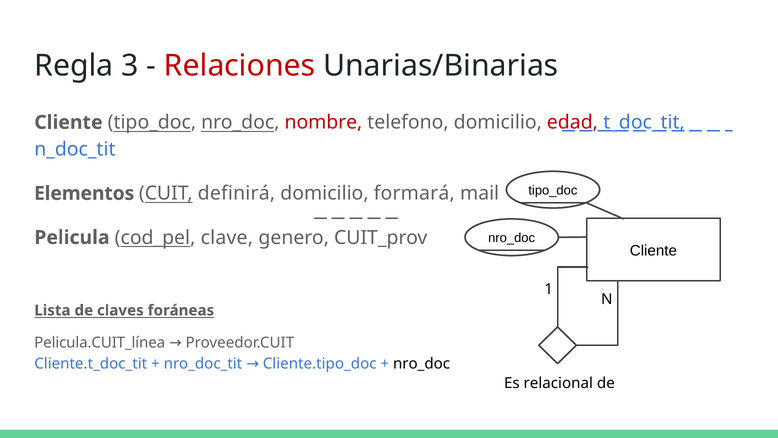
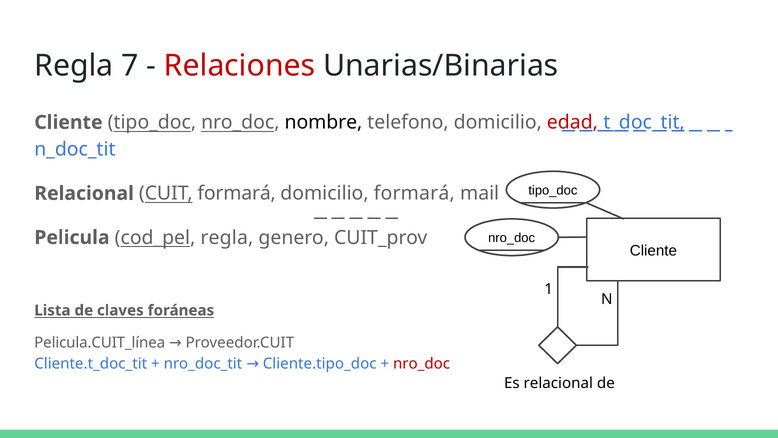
3: 3 -> 7
nombre colour: red -> black
Elementos at (84, 193): Elementos -> Relacional
CUIT definirá: definirá -> formará
cod_pel clave: clave -> regla
nro_doc at (422, 363) colour: black -> red
